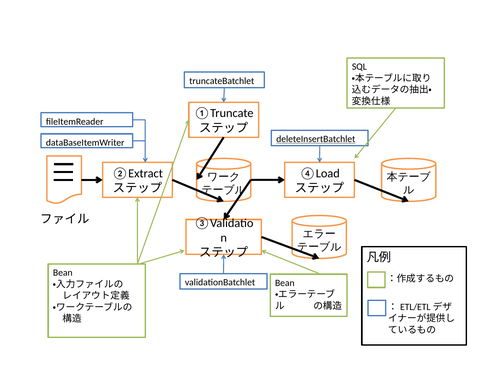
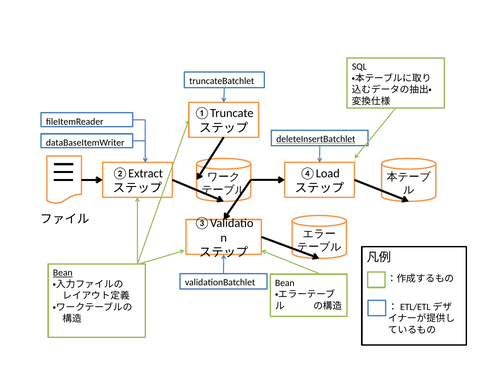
Bean at (63, 273) underline: none -> present
